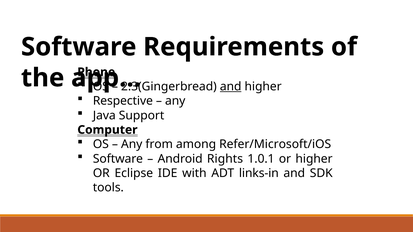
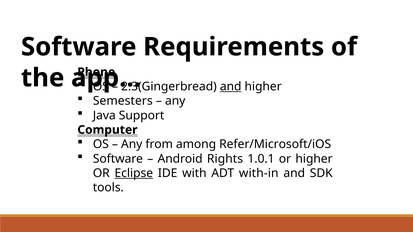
Respective: Respective -> Semesters
Eclipse underline: none -> present
links-in: links-in -> with-in
